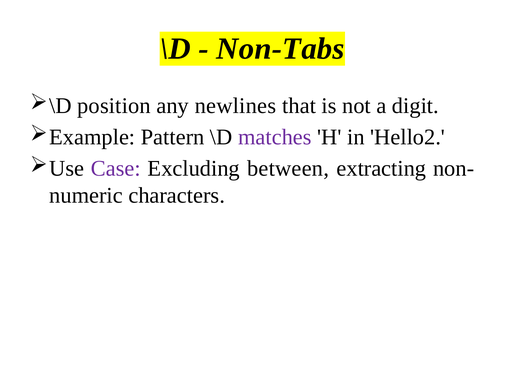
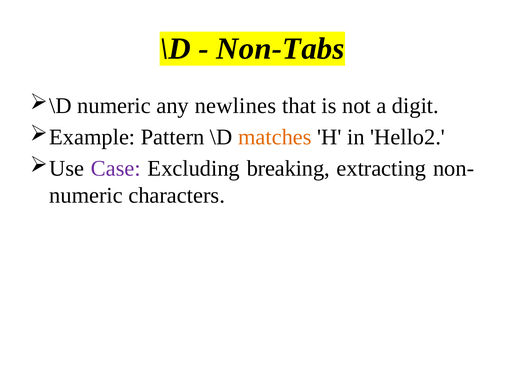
\D position: position -> numeric
matches colour: purple -> orange
between: between -> breaking
